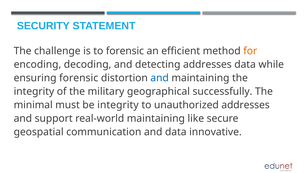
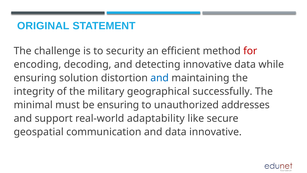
SECURITY: SECURITY -> ORIGINAL
to forensic: forensic -> security
for colour: orange -> red
detecting addresses: addresses -> innovative
ensuring forensic: forensic -> solution
be integrity: integrity -> ensuring
real-world maintaining: maintaining -> adaptability
